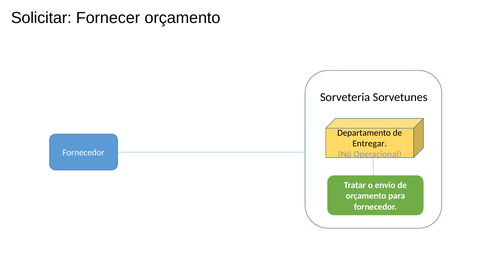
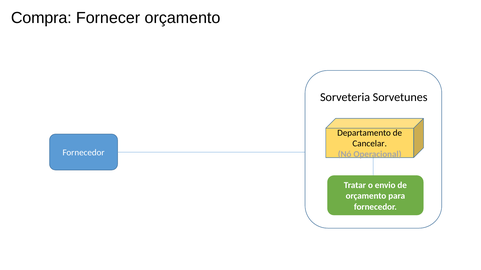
Solicitar: Solicitar -> Compra
Entregar: Entregar -> Cancelar
